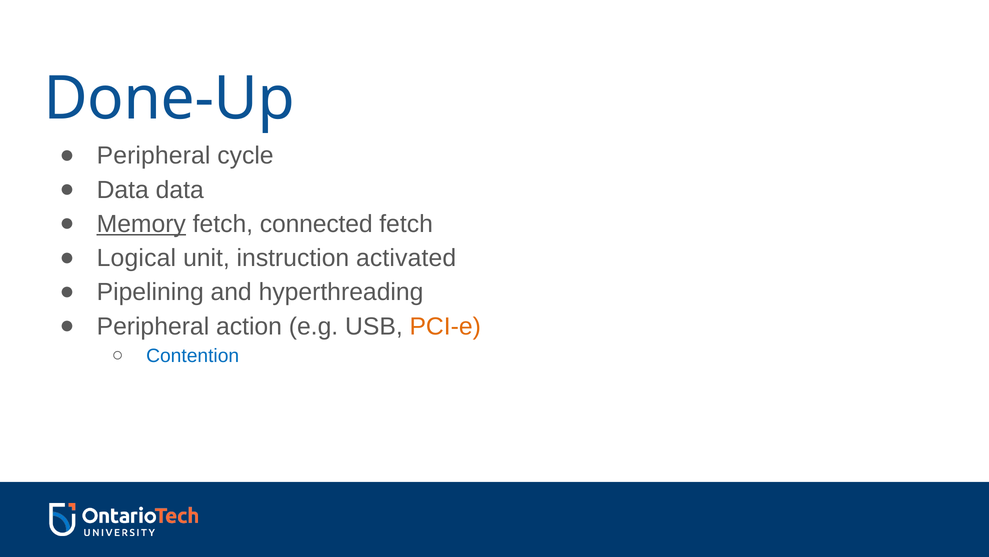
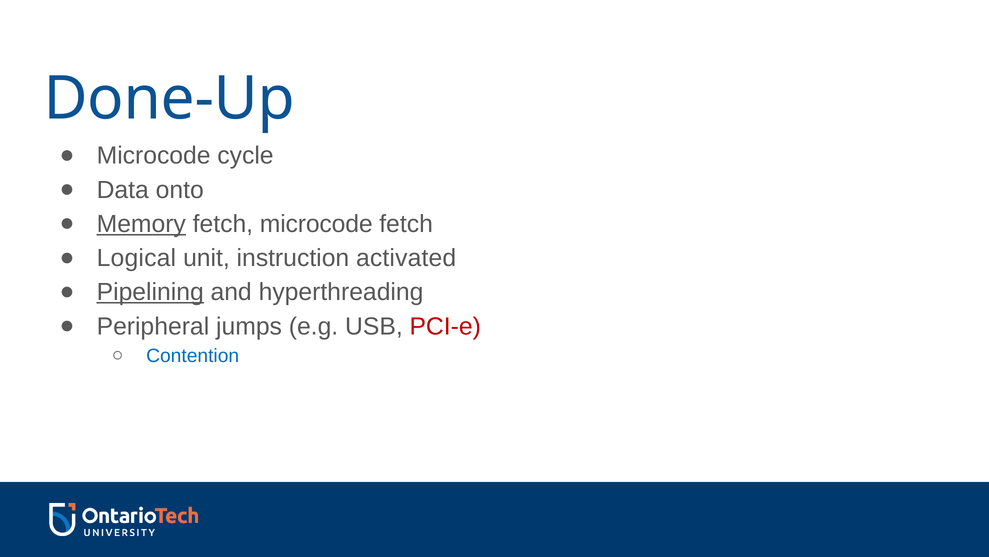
Peripheral at (154, 156): Peripheral -> Microcode
Data data: data -> onto
fetch connected: connected -> microcode
Pipelining underline: none -> present
action: action -> jumps
PCI-e colour: orange -> red
